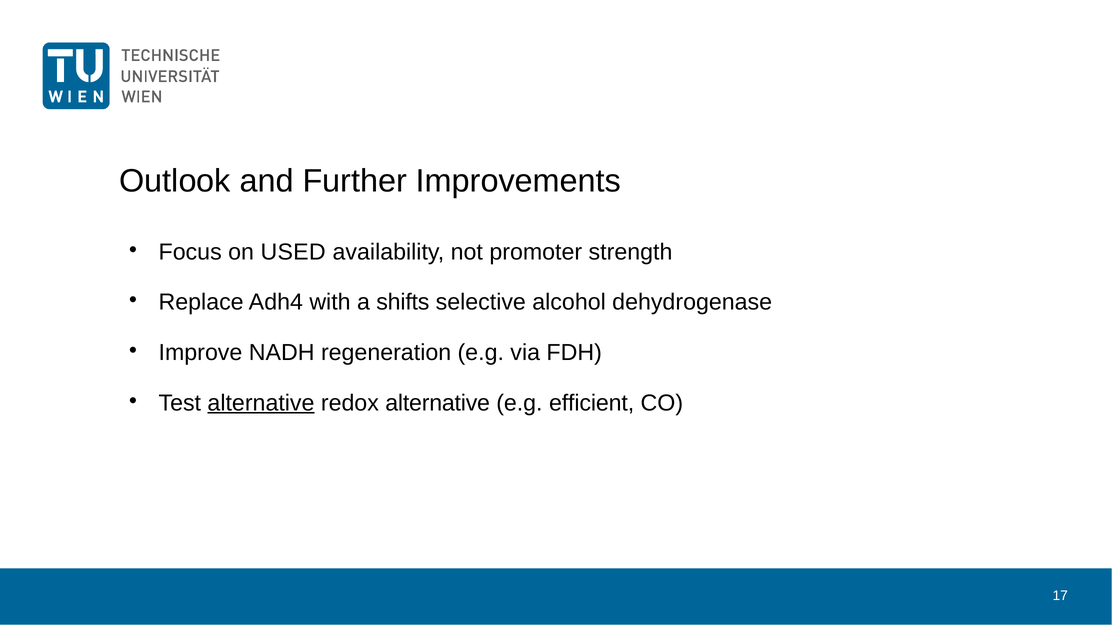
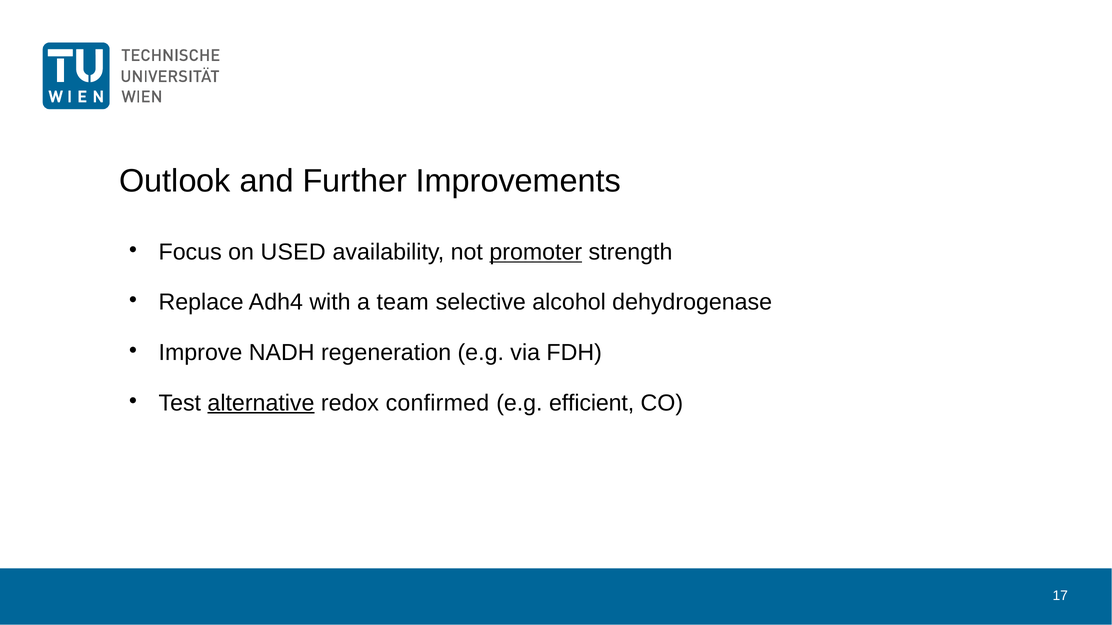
promoter underline: none -> present
shifts: shifts -> team
redox alternative: alternative -> confirmed
